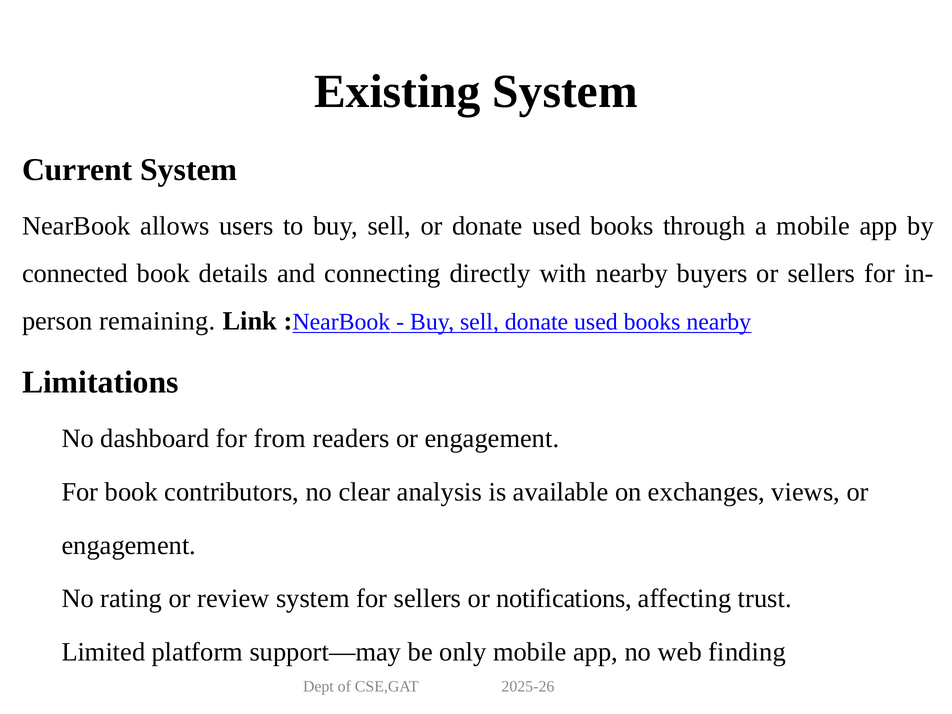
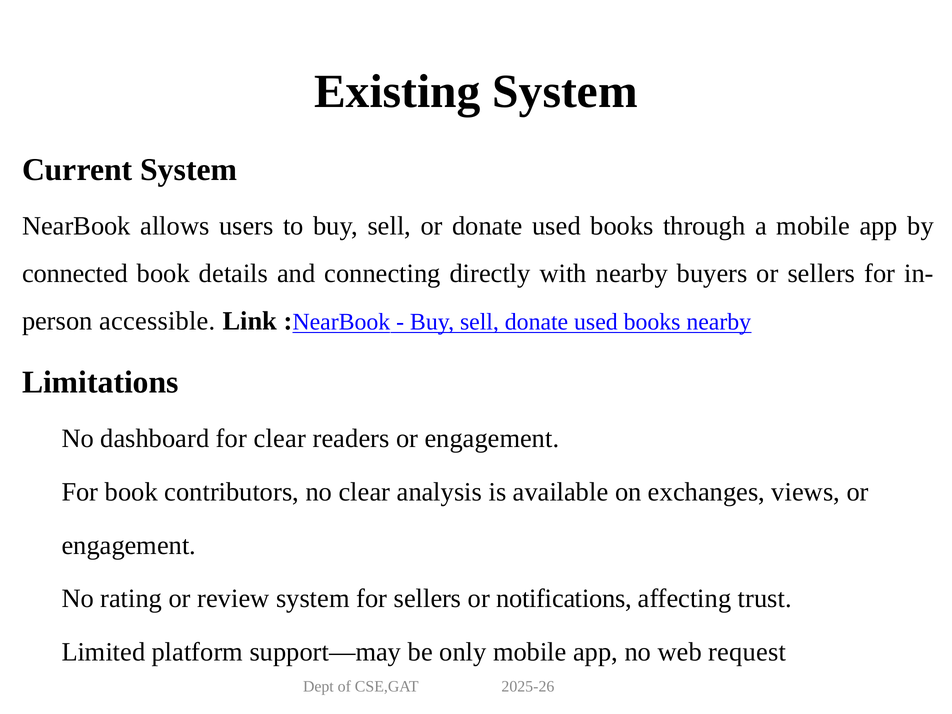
remaining: remaining -> accessible
for from: from -> clear
finding: finding -> request
